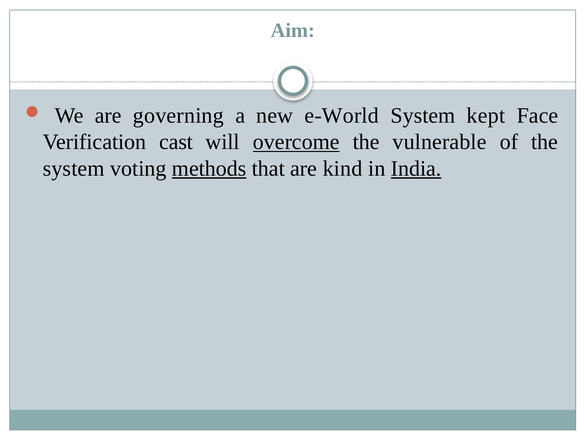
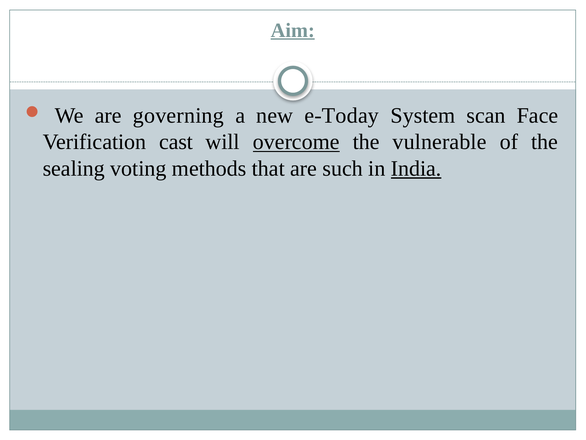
Aim underline: none -> present
e-World: e-World -> e-Today
kept: kept -> scan
system at (74, 168): system -> sealing
methods underline: present -> none
kind: kind -> such
